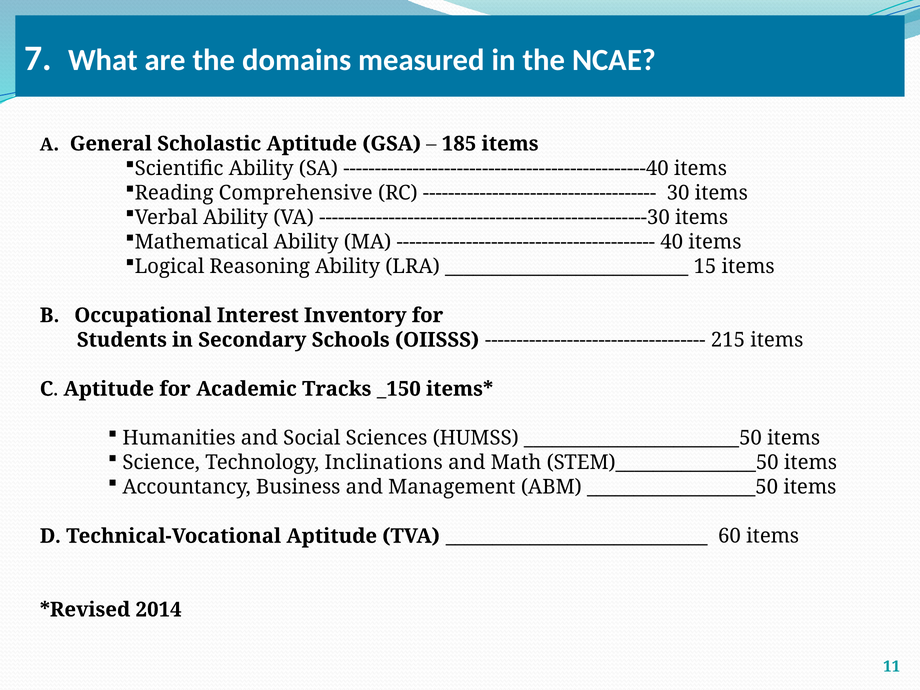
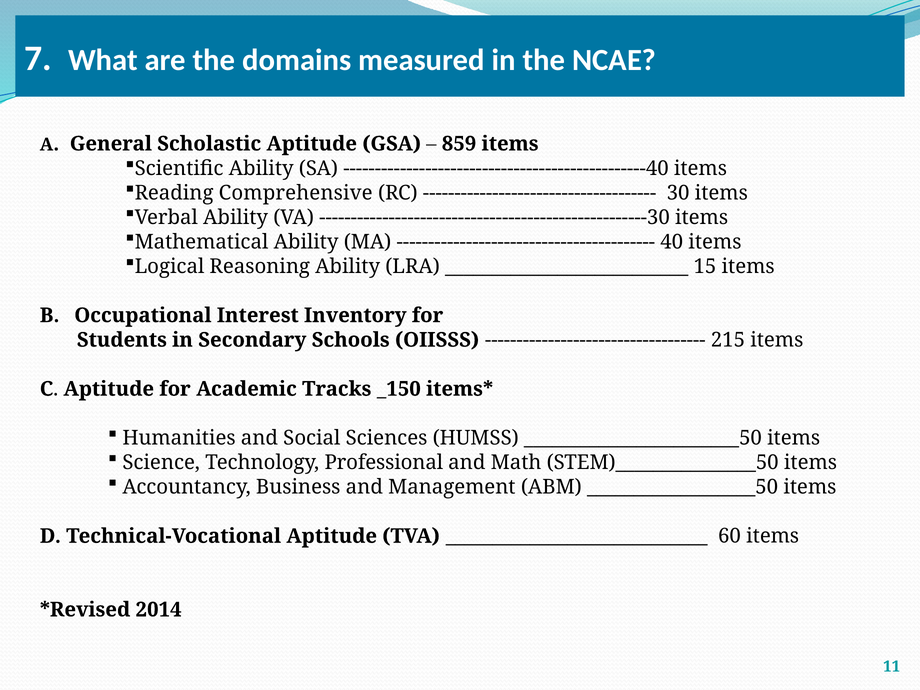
185: 185 -> 859
Inclinations: Inclinations -> Professional
